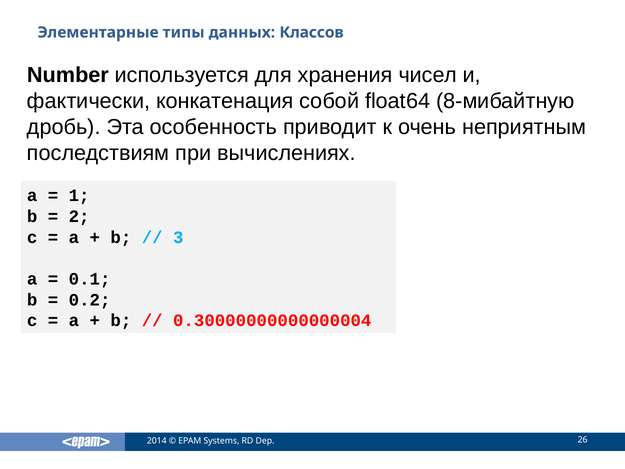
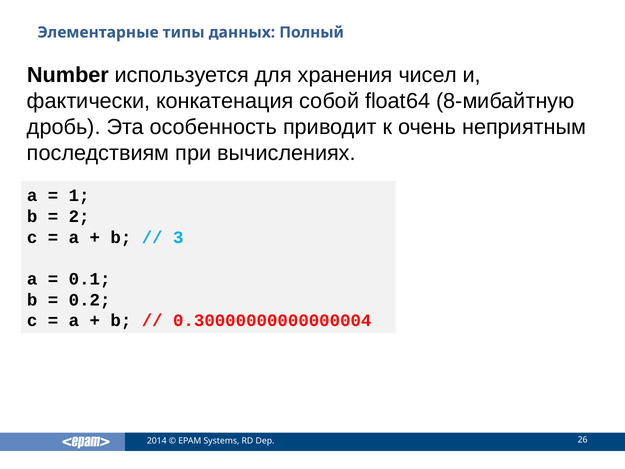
Классов: Классов -> Полный
